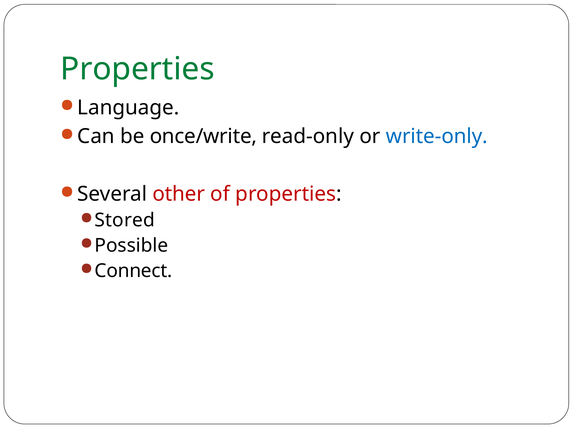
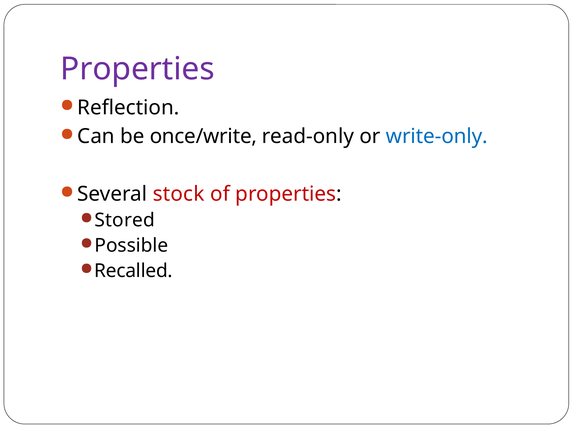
Properties at (137, 69) colour: green -> purple
Language: Language -> Reflection
other: other -> stock
Connect: Connect -> Recalled
